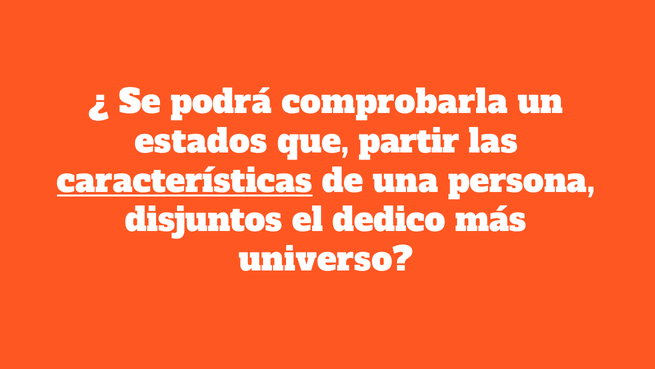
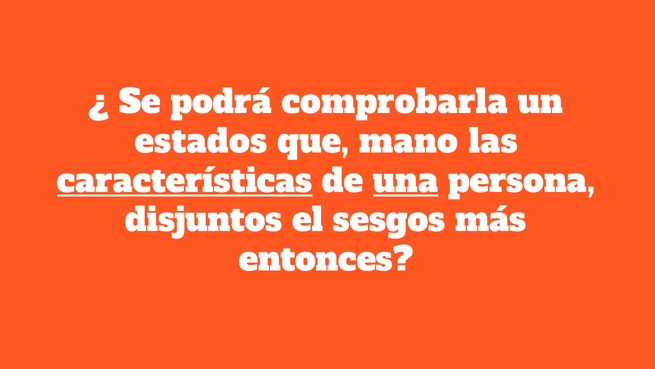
partir: partir -> mano
una underline: none -> present
dedico: dedico -> sesgos
universo: universo -> entonces
